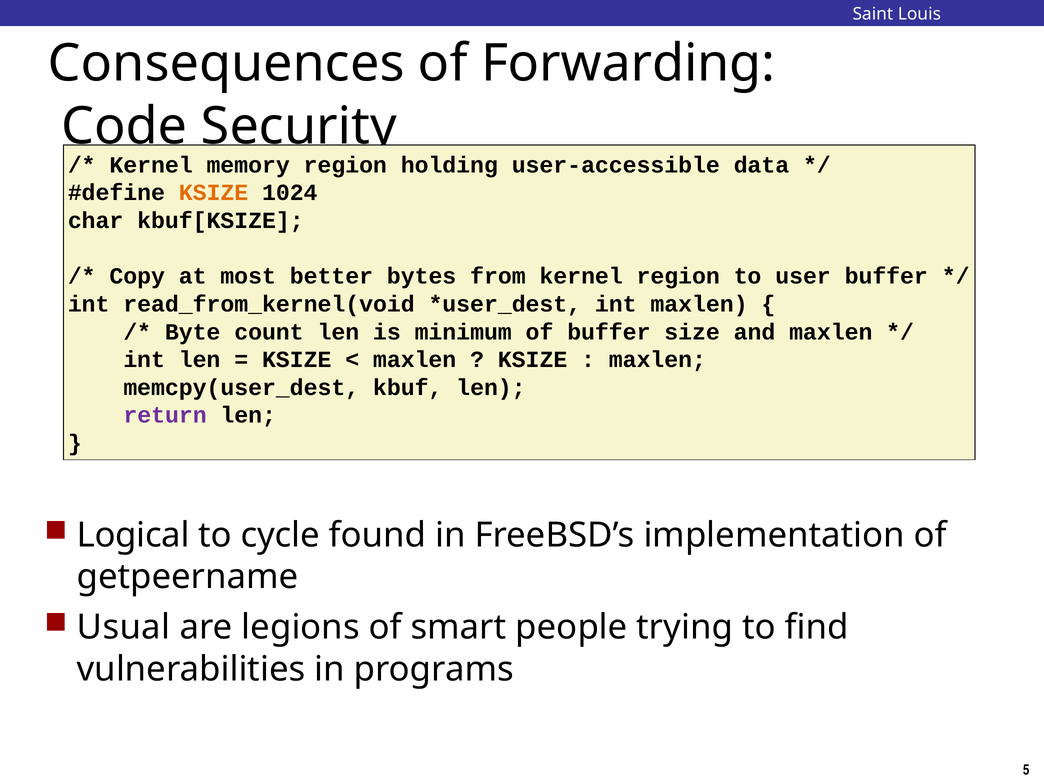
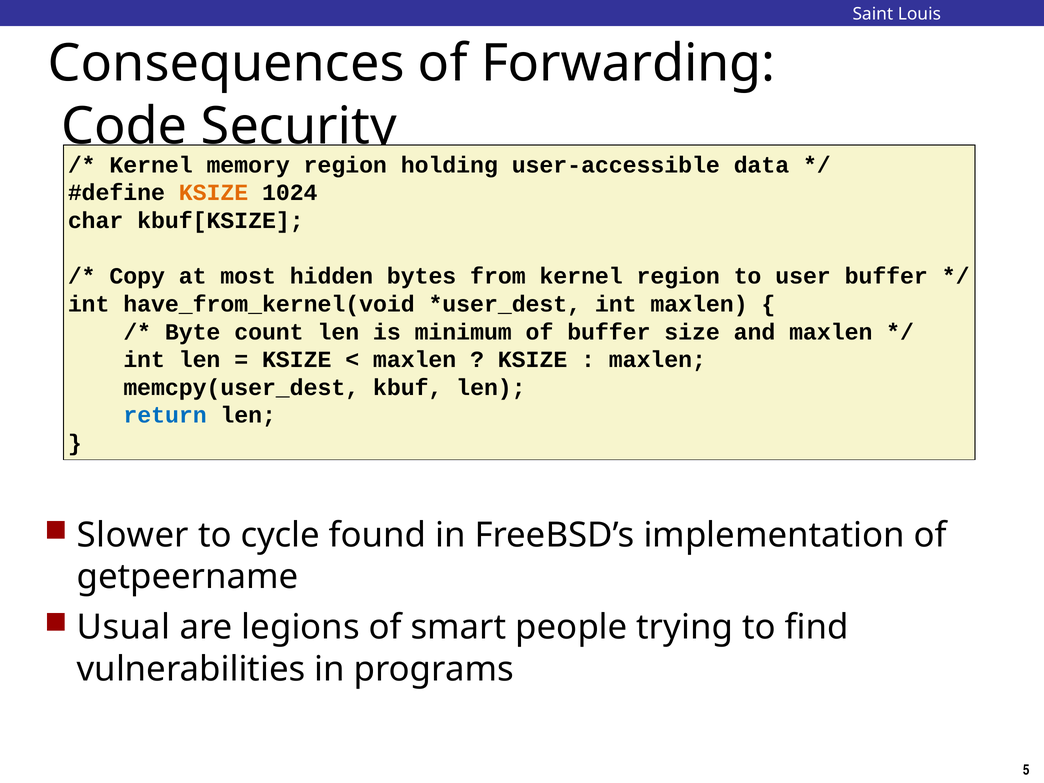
better: better -> hidden
read_from_kernel(void: read_from_kernel(void -> have_from_kernel(void
return colour: purple -> blue
Logical: Logical -> Slower
